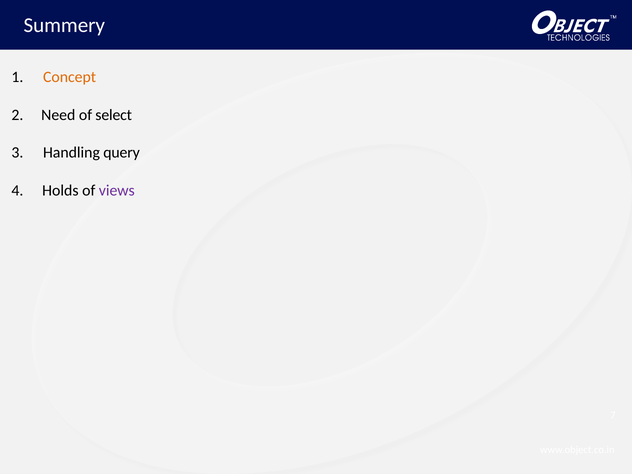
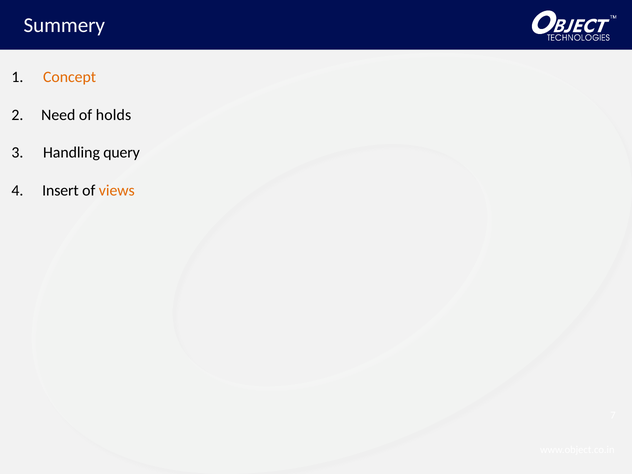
select: select -> holds
Holds: Holds -> Insert
views colour: purple -> orange
